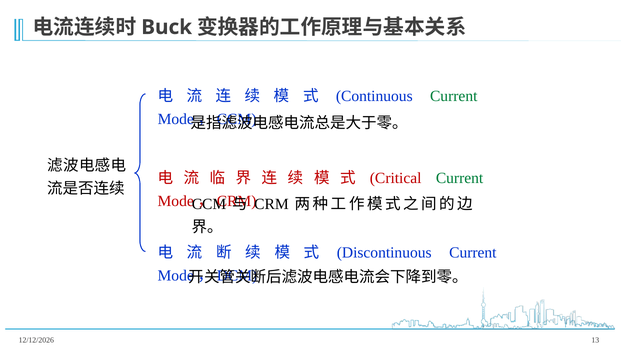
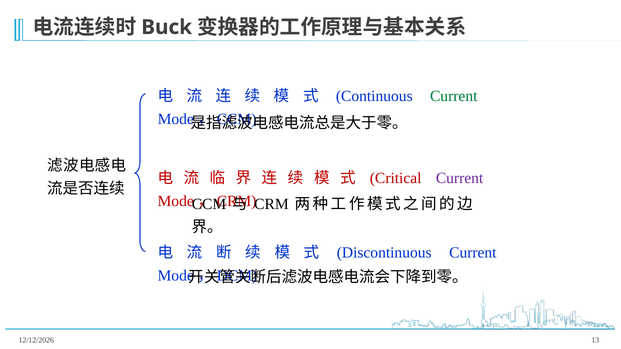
Current at (460, 178) colour: green -> purple
